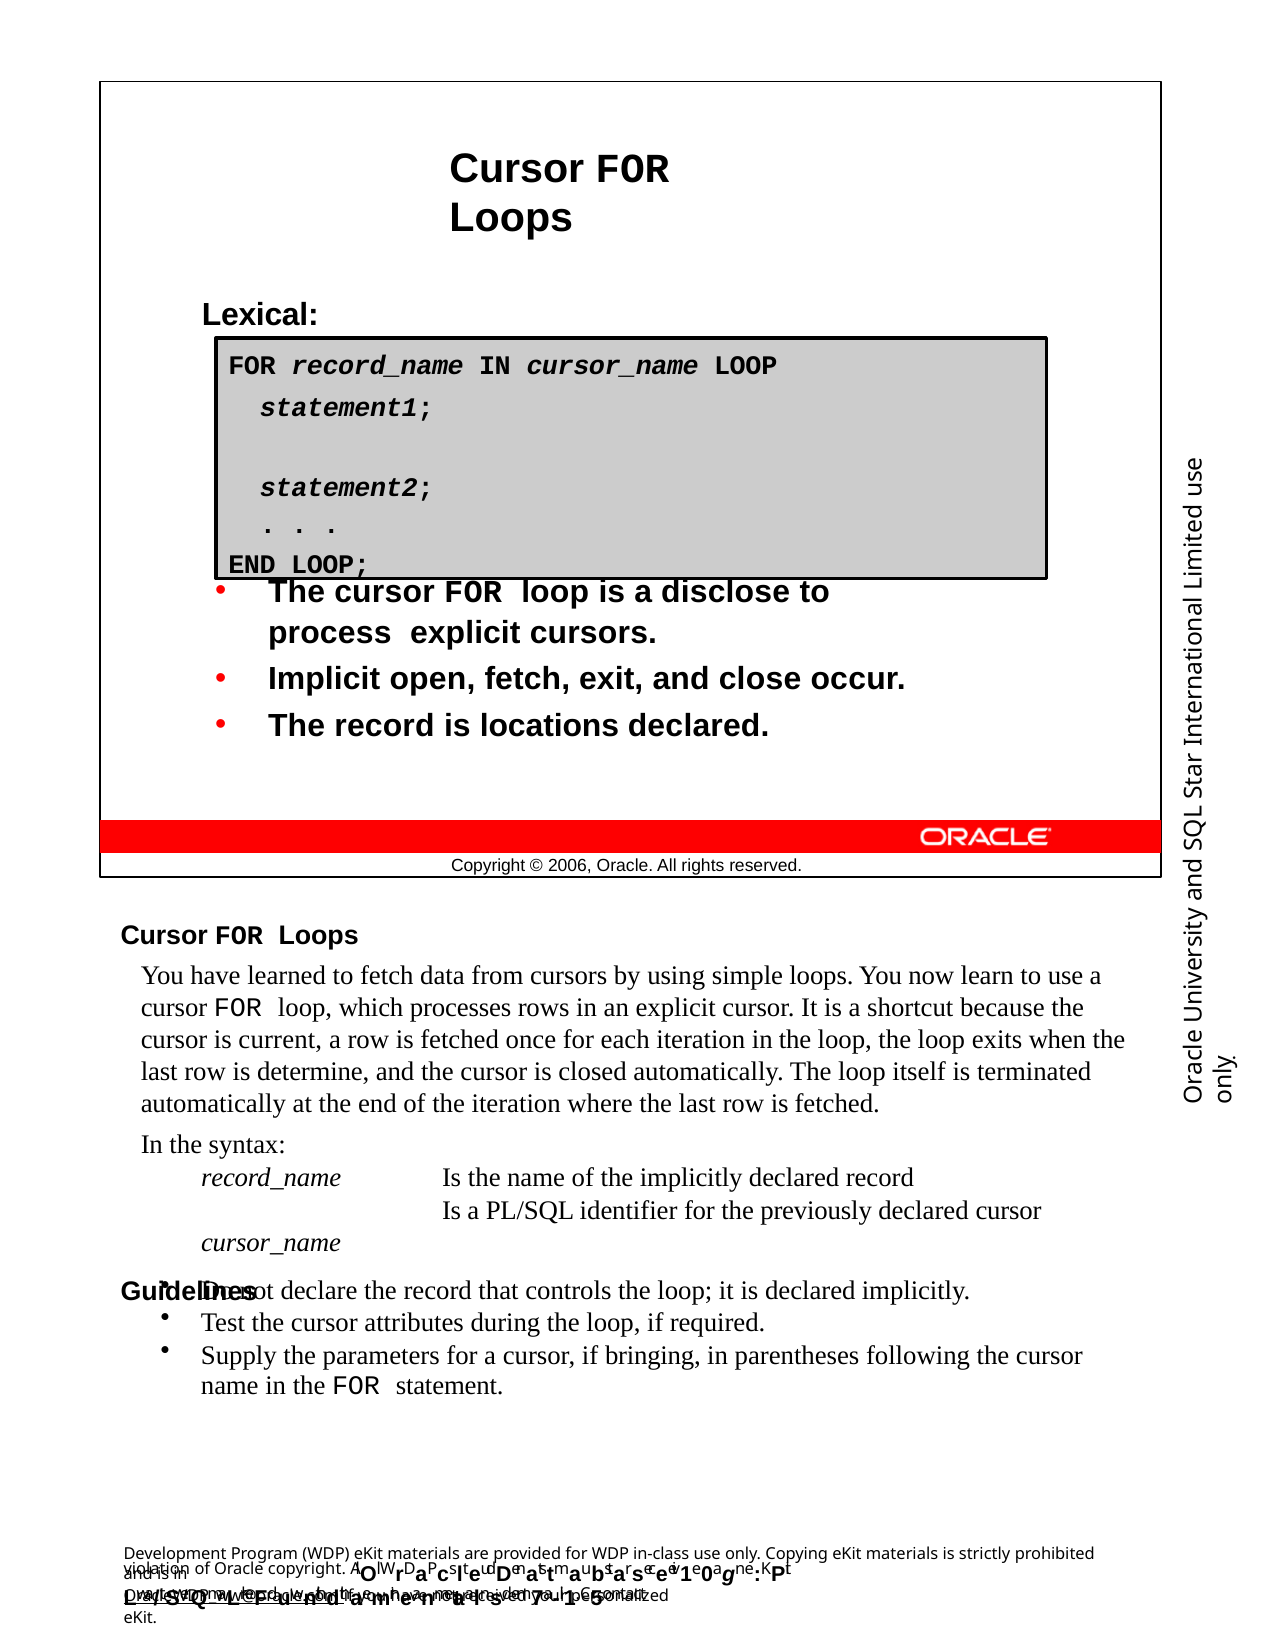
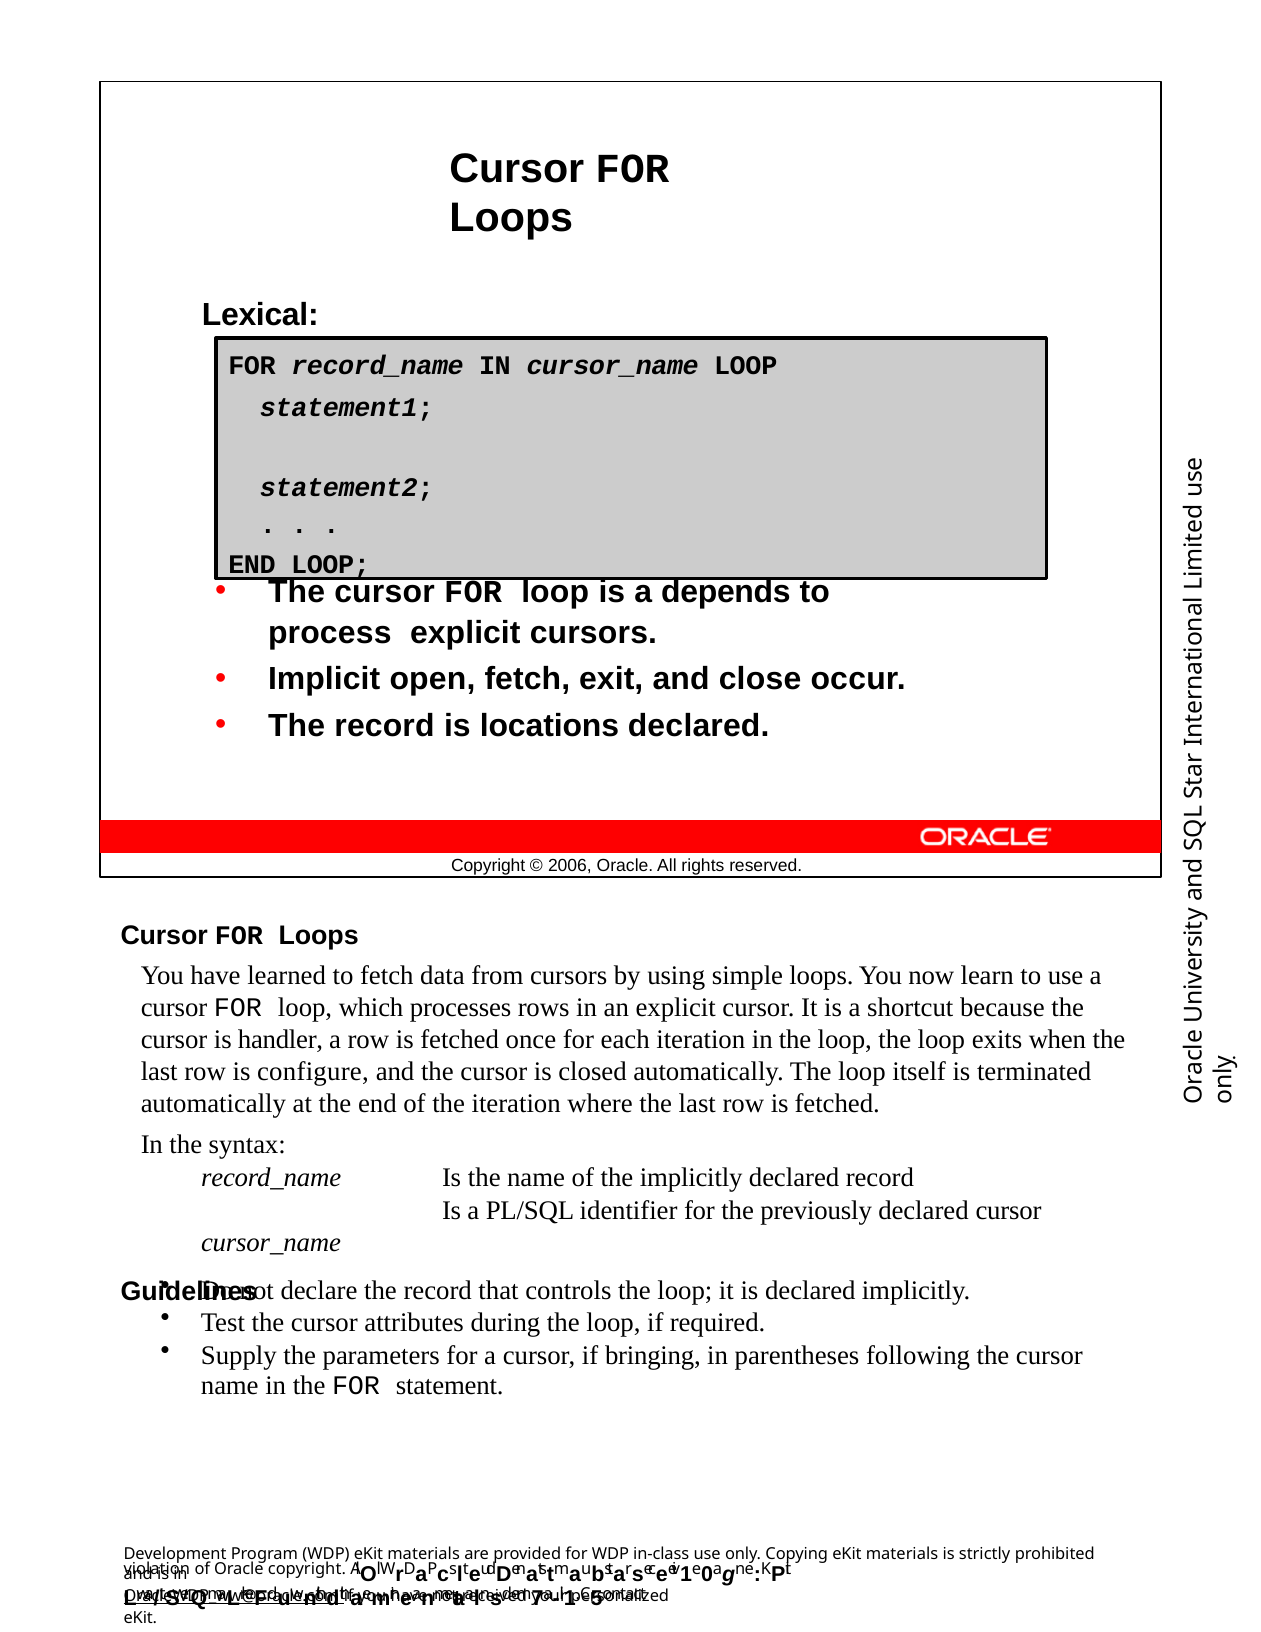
disclose: disclose -> depends
current: current -> handler
determine: determine -> configure
